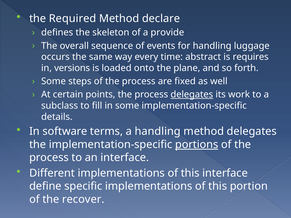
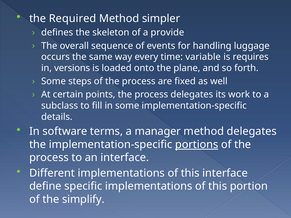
declare: declare -> simpler
abstract: abstract -> variable
delegates at (192, 95) underline: present -> none
a handling: handling -> manager
recover: recover -> simplify
